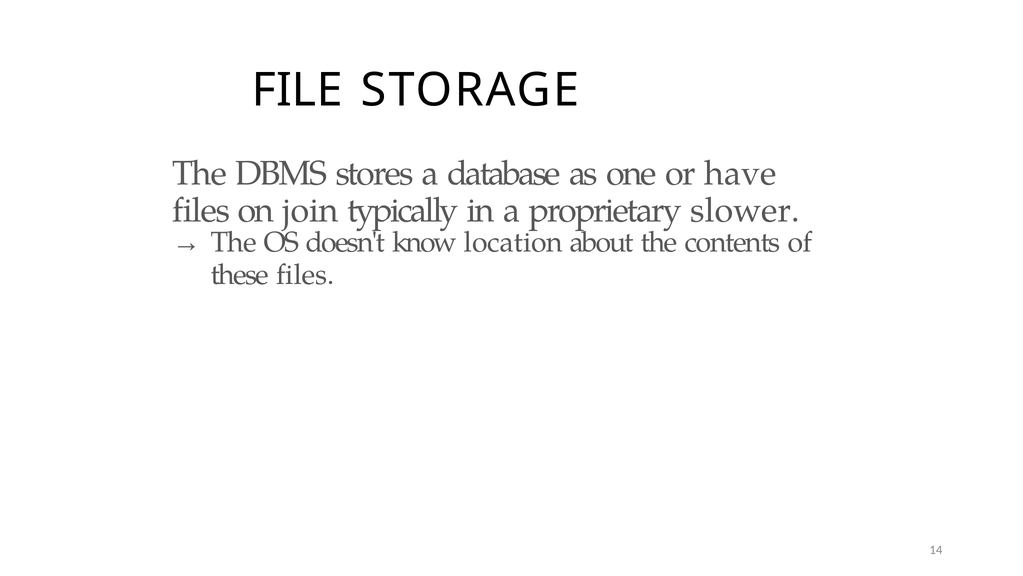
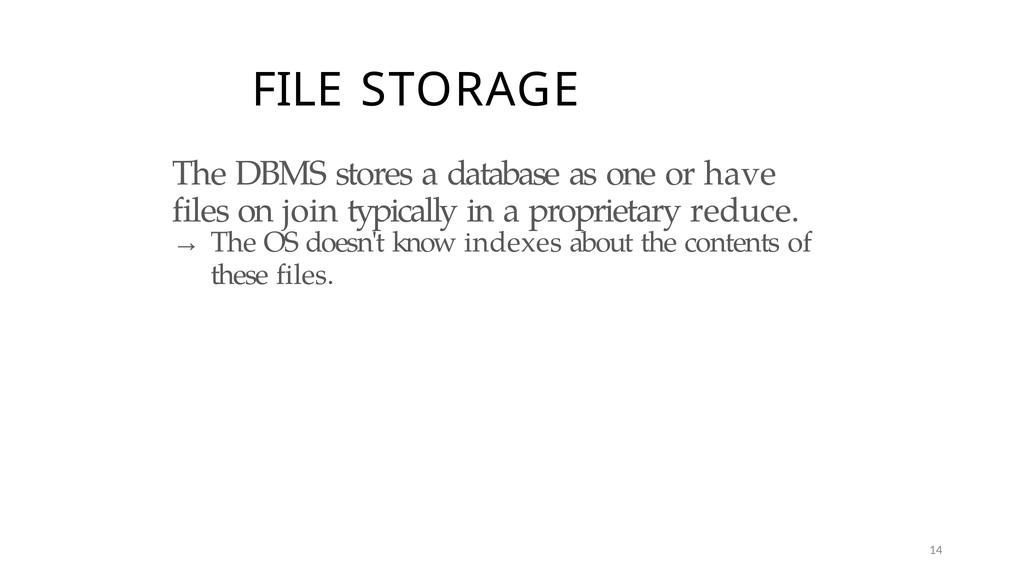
slower: slower -> reduce
location: location -> indexes
